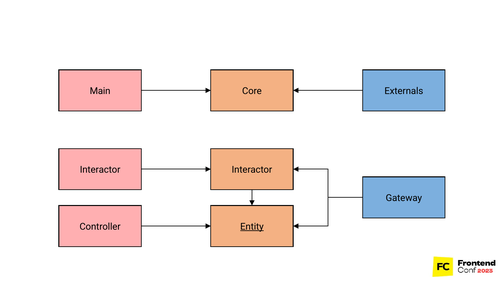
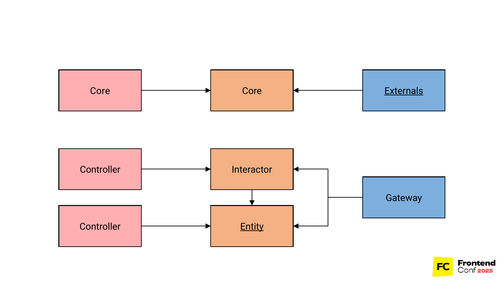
Main at (100, 91): Main -> Core
Externals underline: none -> present
Interactor at (100, 170): Interactor -> Controller
